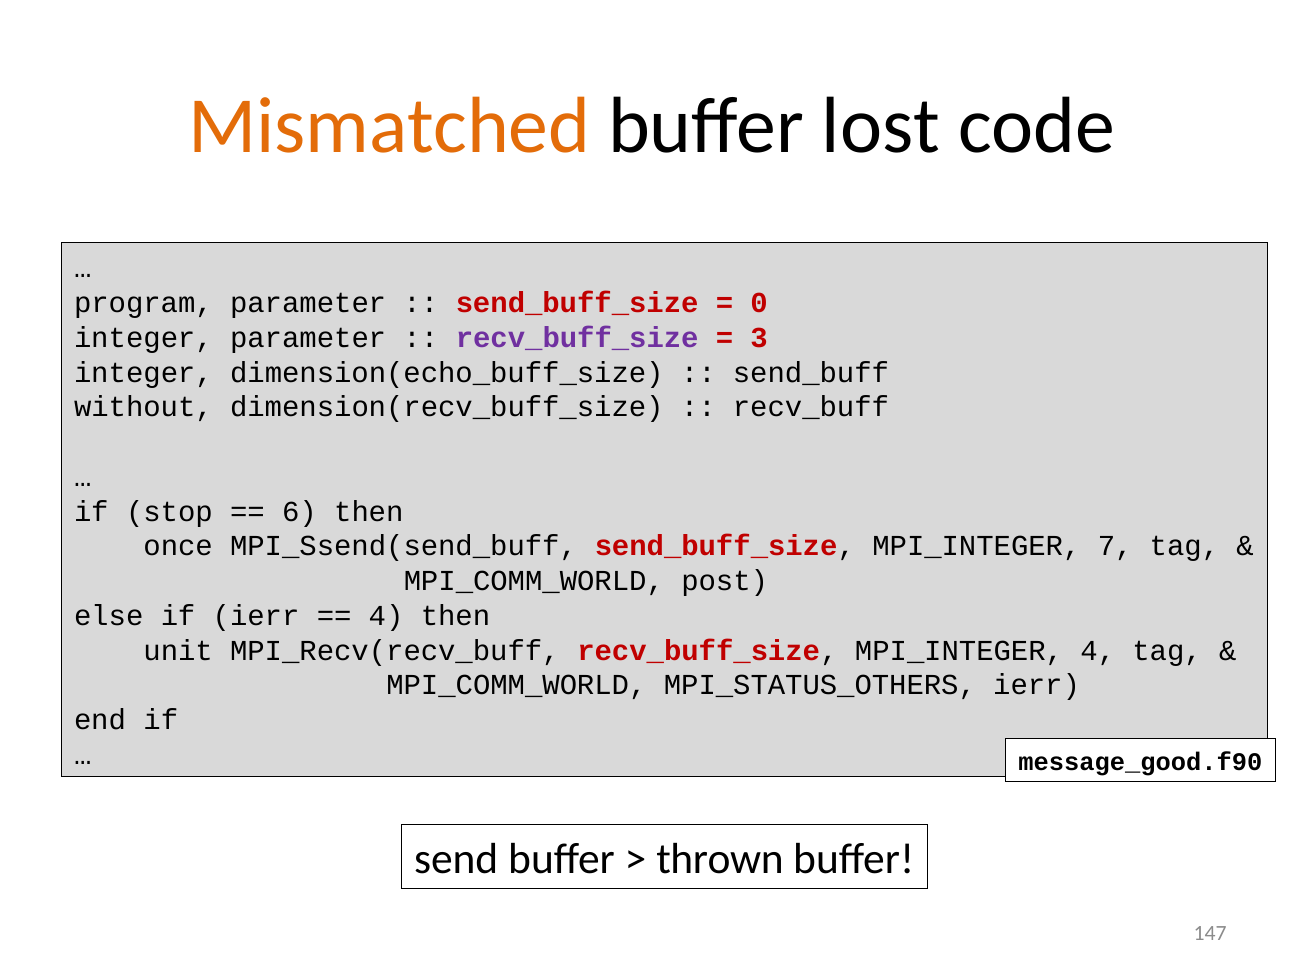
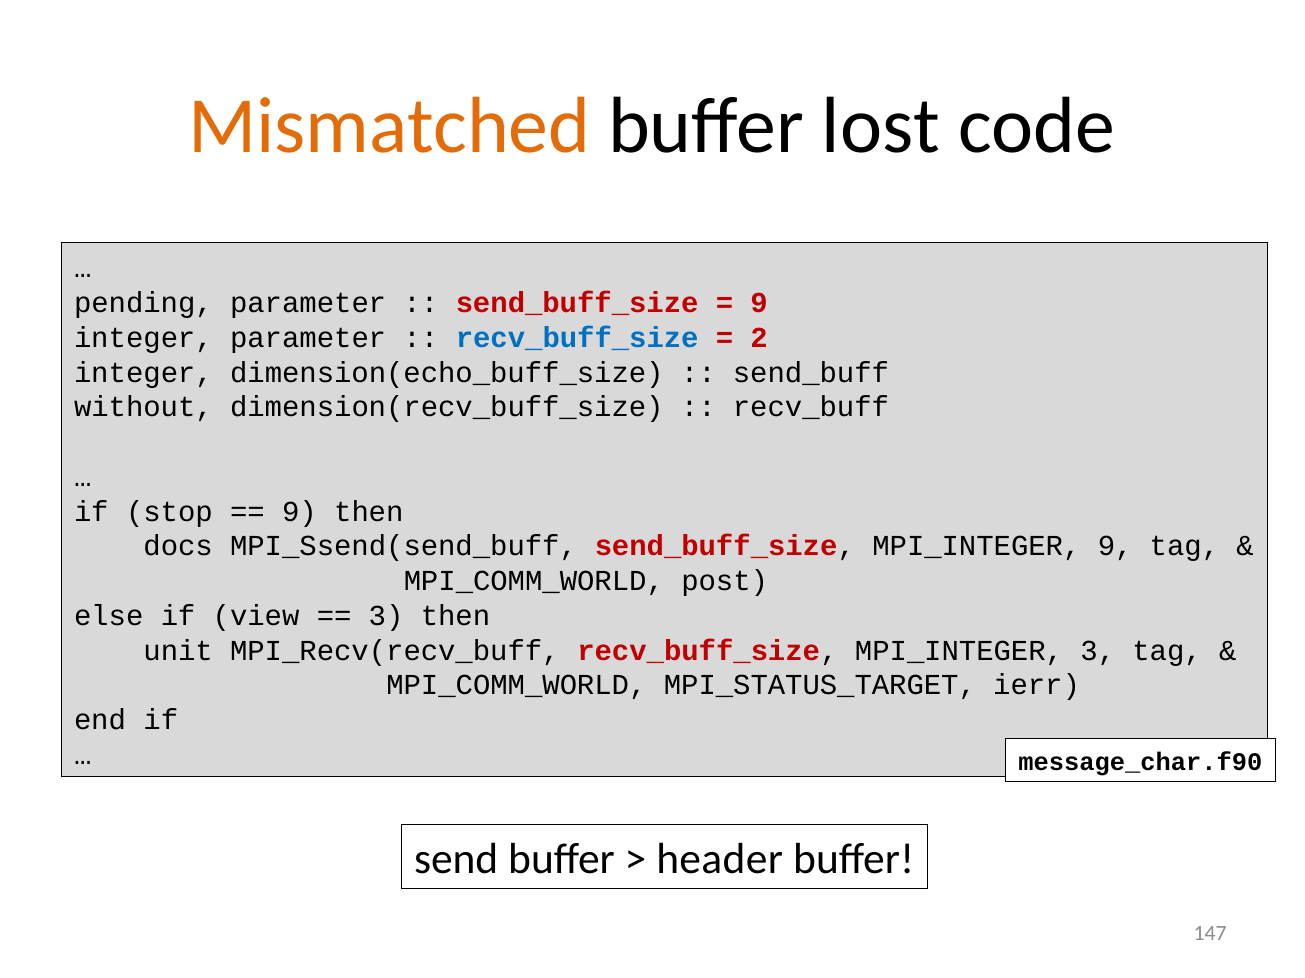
program: program -> pending
0 at (759, 303): 0 -> 9
recv_buff_size at (577, 338) colour: purple -> blue
3: 3 -> 2
6 at (299, 512): 6 -> 9
once: once -> docs
MPI_INTEGER 7: 7 -> 9
if ierr: ierr -> view
4 at (386, 616): 4 -> 3
MPI_INTEGER 4: 4 -> 3
MPI_STATUS_OTHERS: MPI_STATUS_OTHERS -> MPI_STATUS_TARGET
message_good.f90: message_good.f90 -> message_char.f90
thrown: thrown -> header
